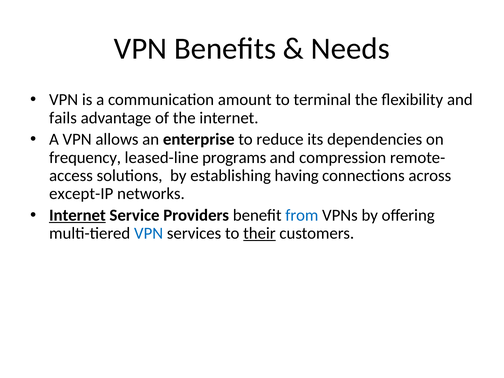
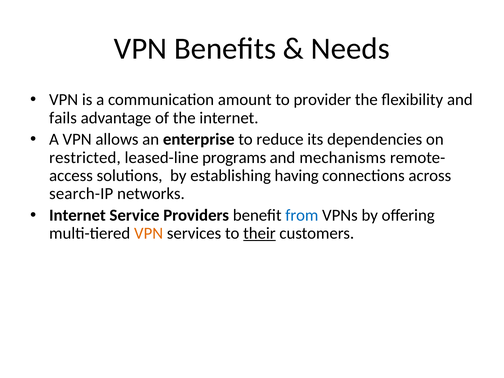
terminal: terminal -> provider
frequency: frequency -> restricted
compression: compression -> mechanisms
except-IP: except-IP -> search-IP
Internet at (77, 215) underline: present -> none
VPN at (149, 233) colour: blue -> orange
